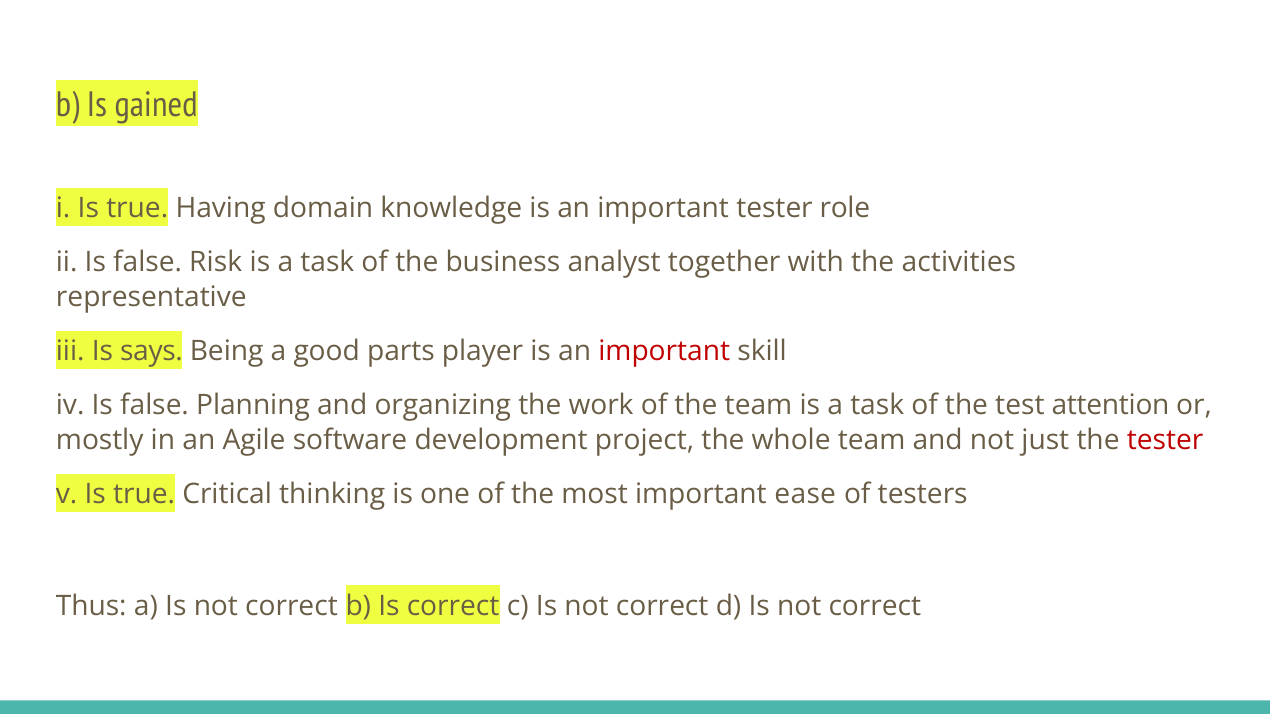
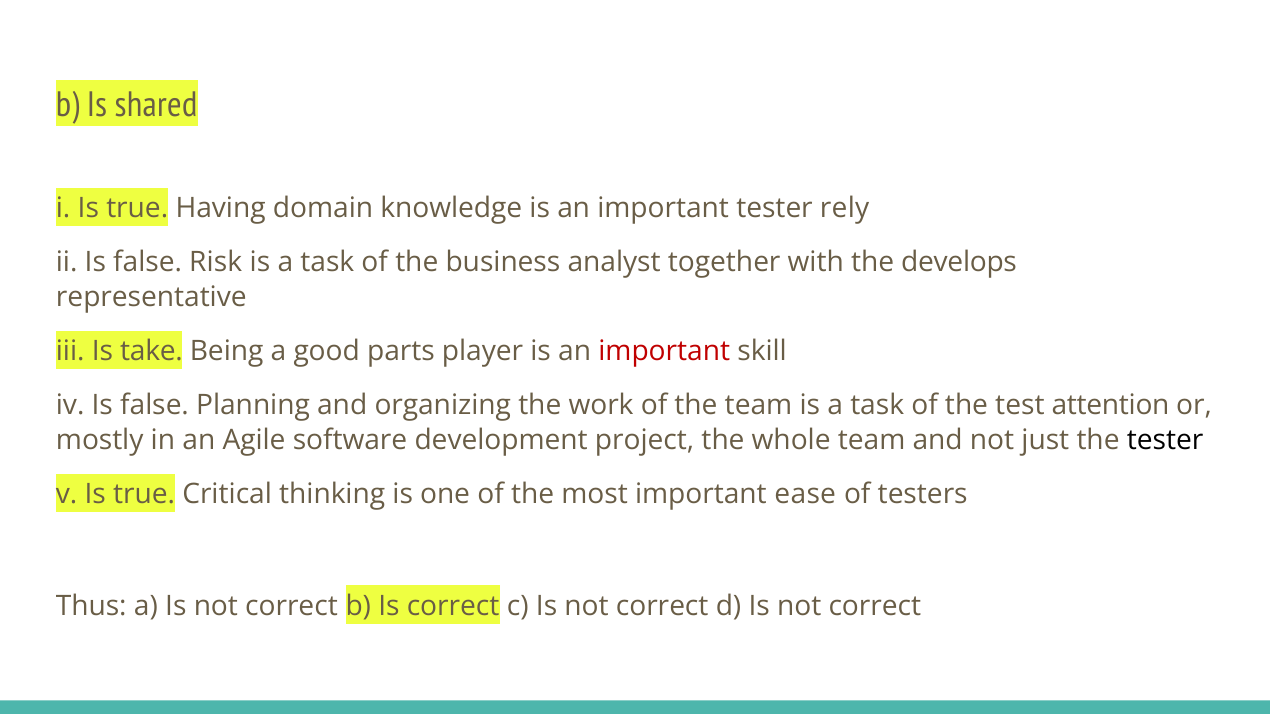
gained: gained -> shared
role: role -> rely
activities: activities -> develops
says: says -> take
tester at (1165, 441) colour: red -> black
